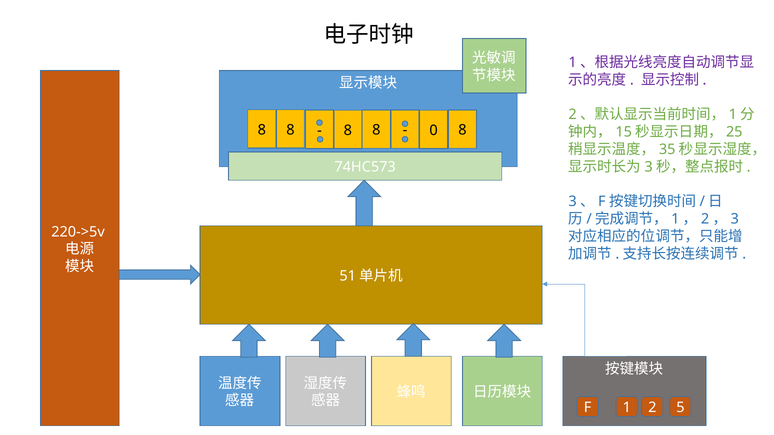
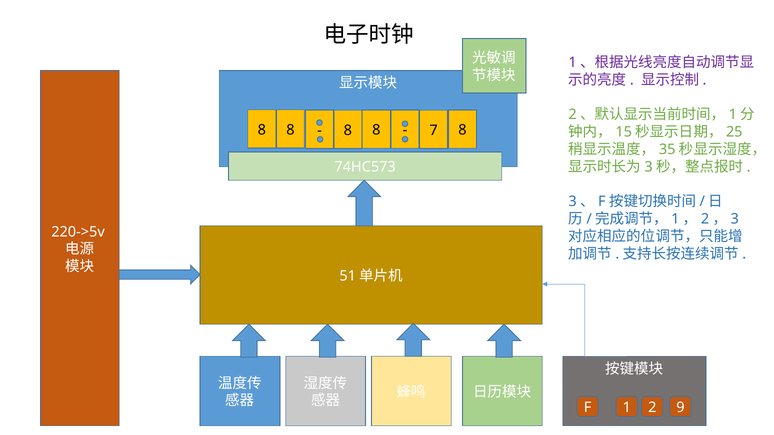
0: 0 -> 7
5: 5 -> 9
